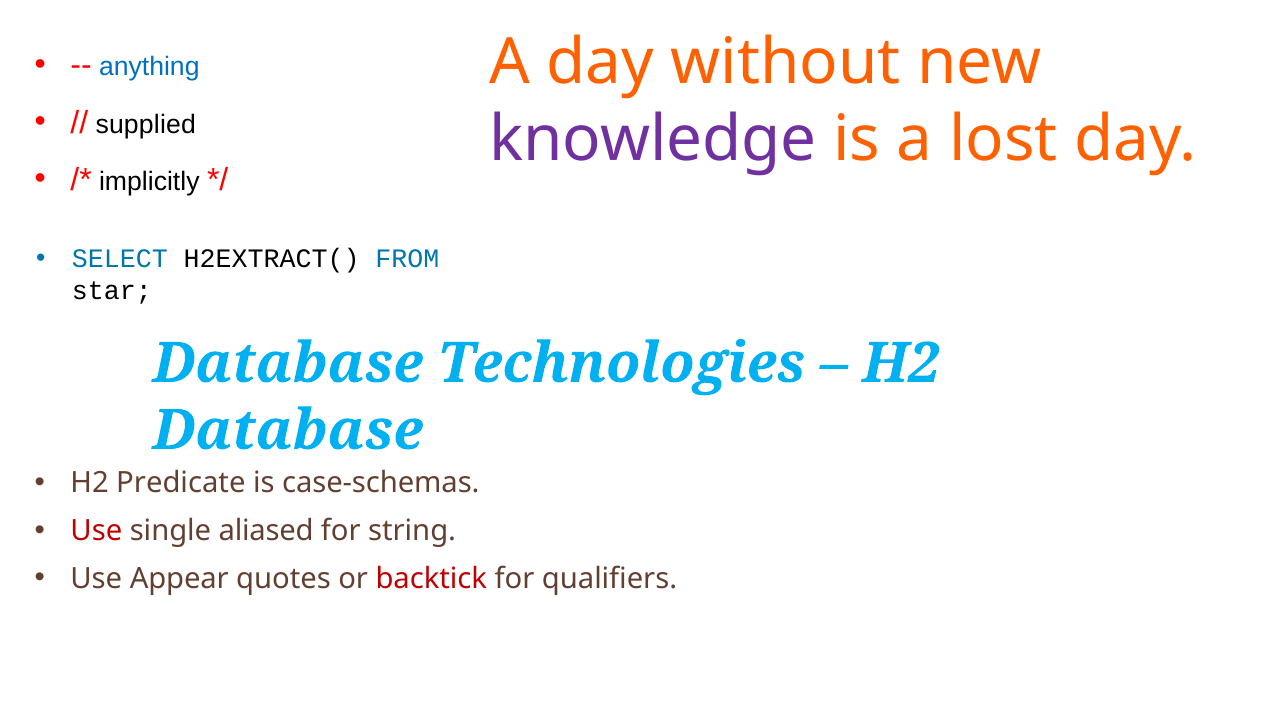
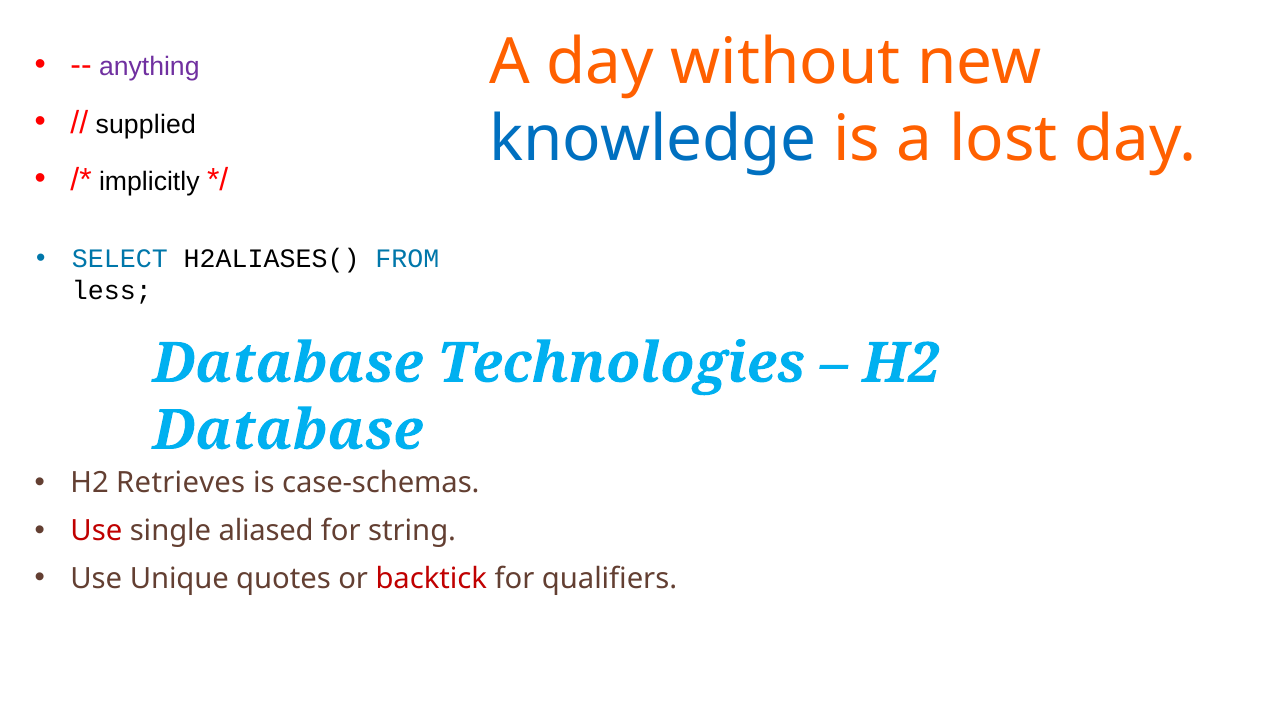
anything colour: blue -> purple
knowledge colour: purple -> blue
H2EXTRACT(: H2EXTRACT( -> H2ALIASES(
star: star -> less
Predicate: Predicate -> Retrieves
Appear: Appear -> Unique
